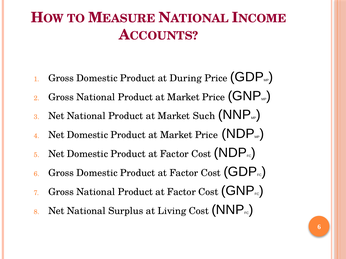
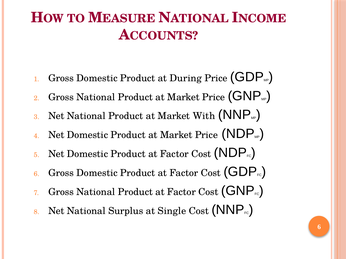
Such: Such -> With
Living: Living -> Single
